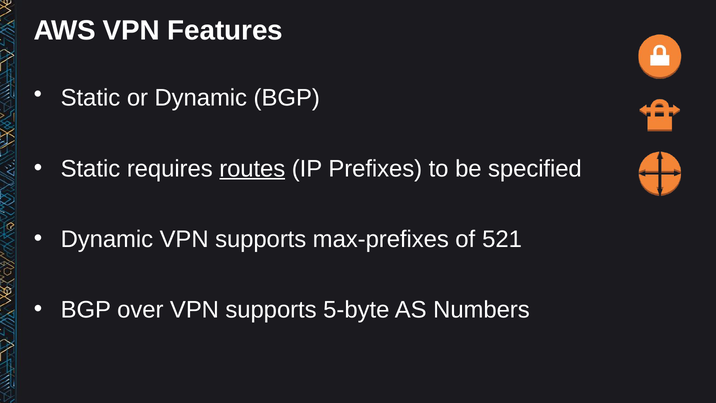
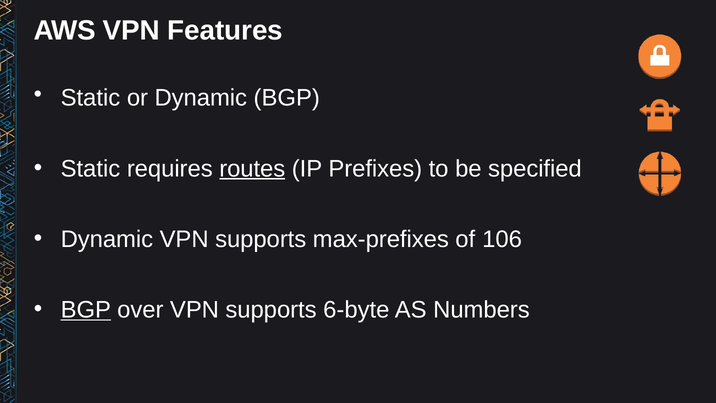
521: 521 -> 106
BGP at (86, 310) underline: none -> present
5-byte: 5-byte -> 6-byte
